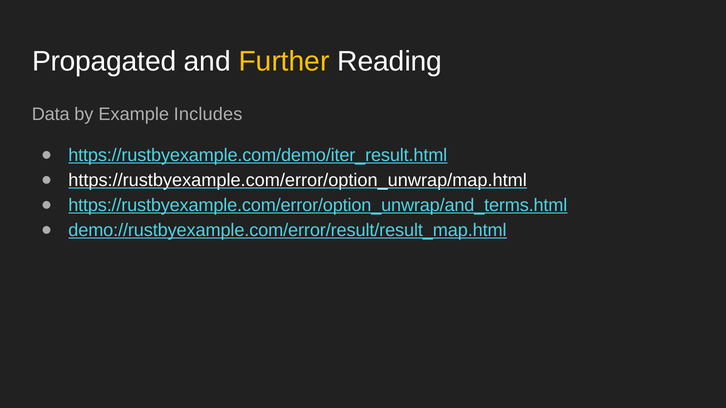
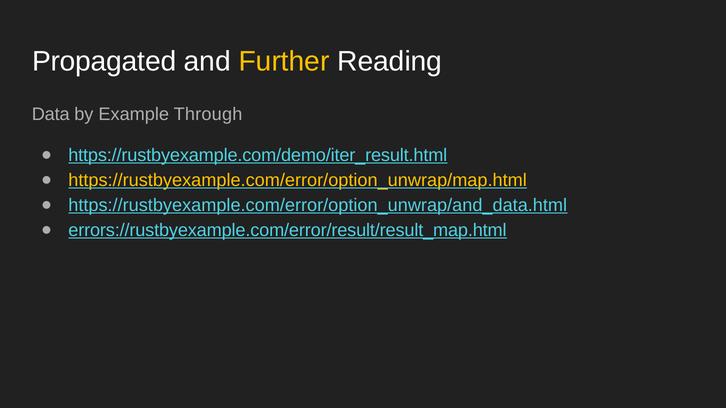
Includes: Includes -> Through
https://rustbyexample.com/error/option_unwrap/map.html colour: white -> yellow
https://rustbyexample.com/error/option_unwrap/and_terms.html: https://rustbyexample.com/error/option_unwrap/and_terms.html -> https://rustbyexample.com/error/option_unwrap/and_data.html
demo://rustbyexample.com/error/result/result_map.html: demo://rustbyexample.com/error/result/result_map.html -> errors://rustbyexample.com/error/result/result_map.html
